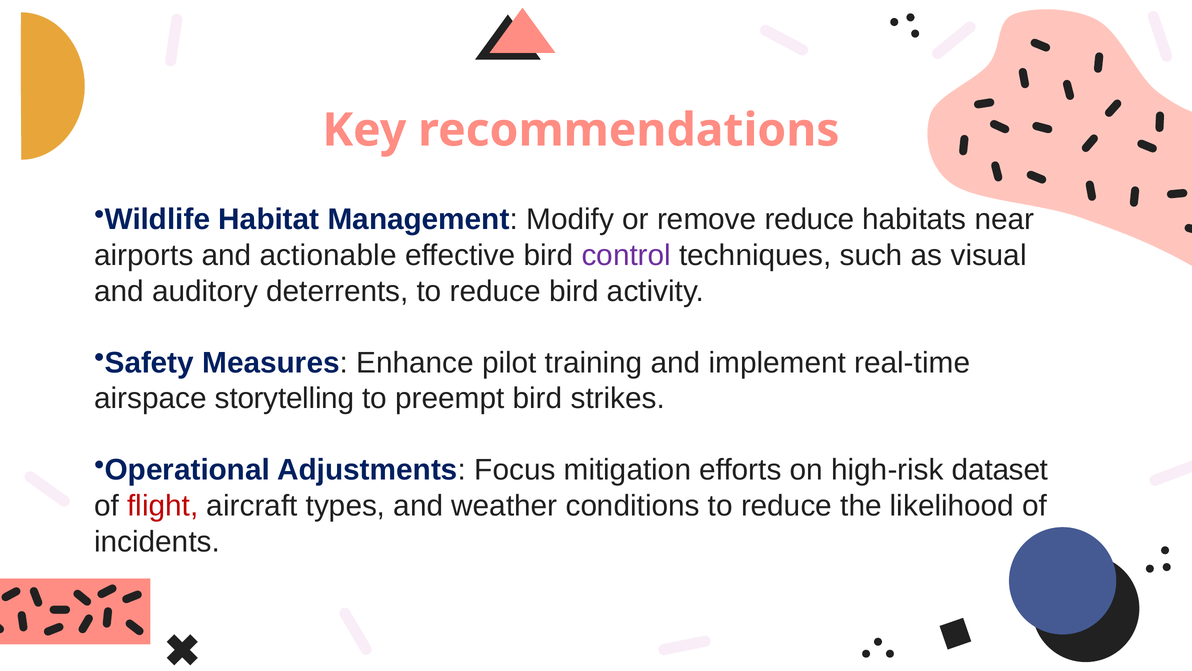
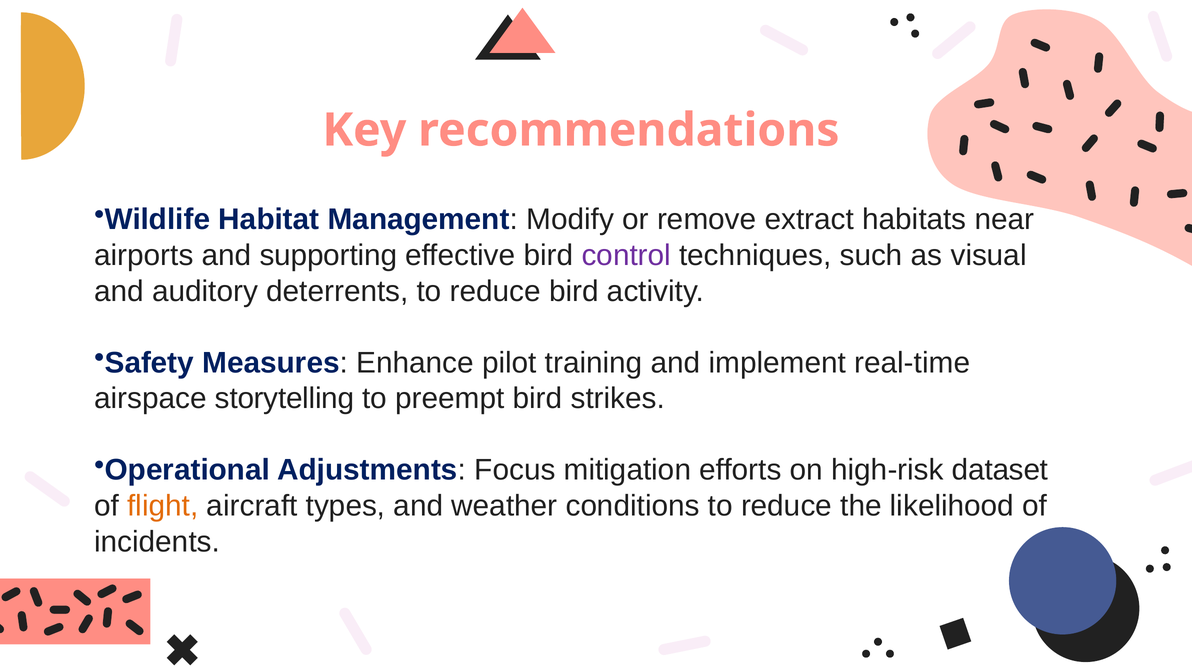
remove reduce: reduce -> extract
actionable: actionable -> supporting
flight colour: red -> orange
